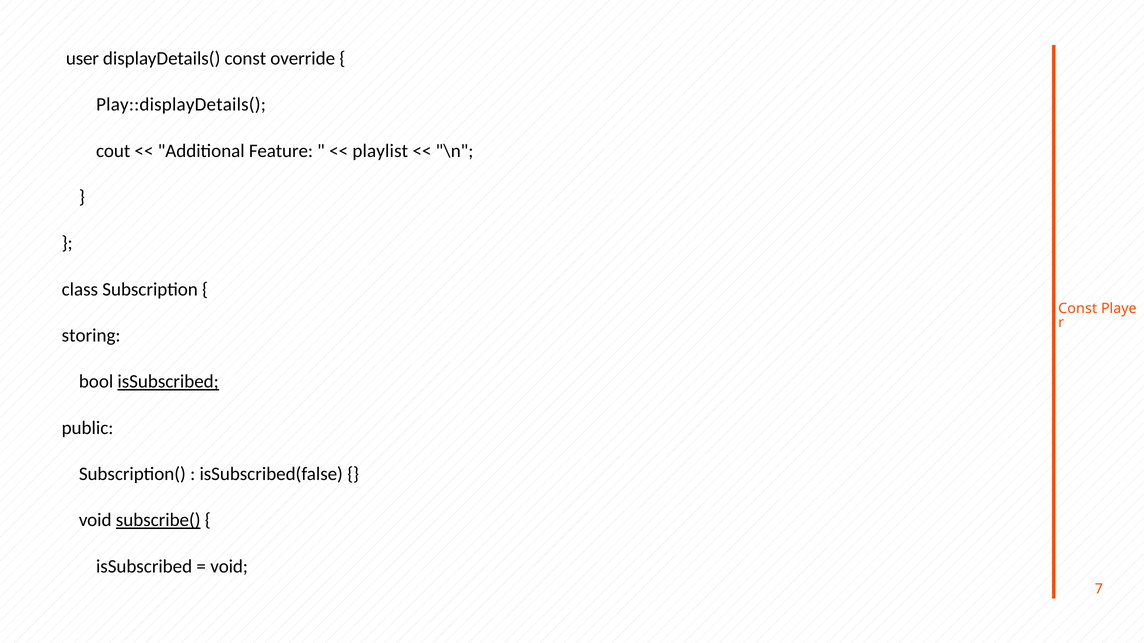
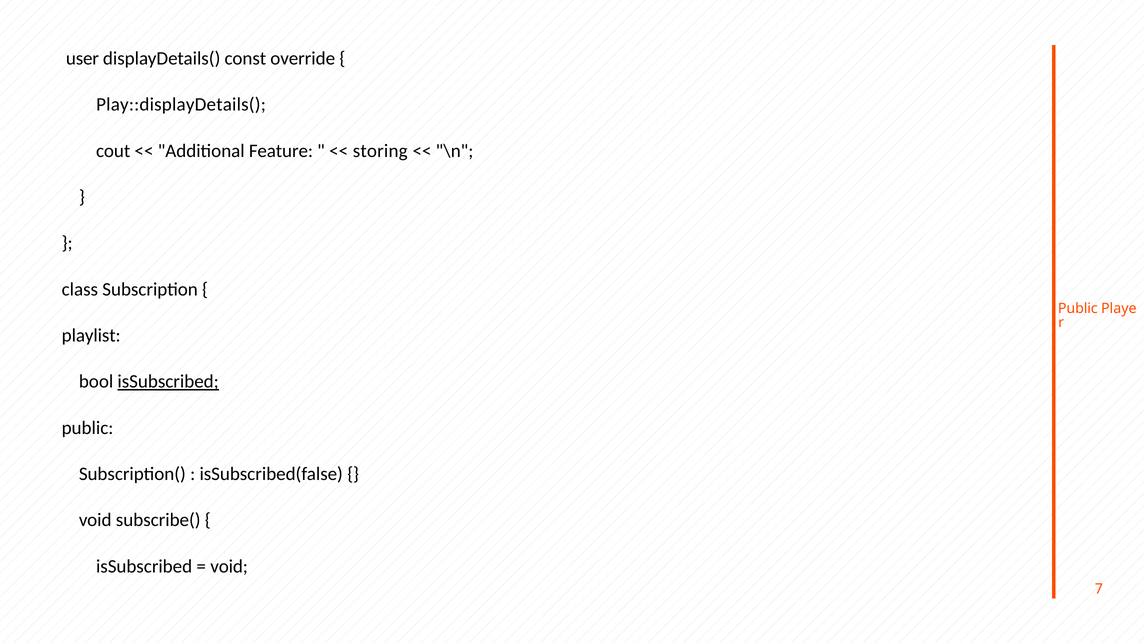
playlist: playlist -> storing
Const at (1078, 309): Const -> Public
storing: storing -> playlist
subscribe( underline: present -> none
